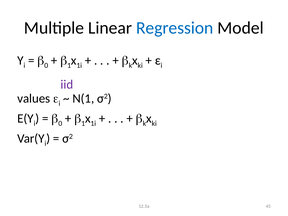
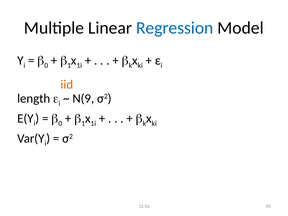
iid colour: purple -> orange
values: values -> length
N(1: N(1 -> N(9
